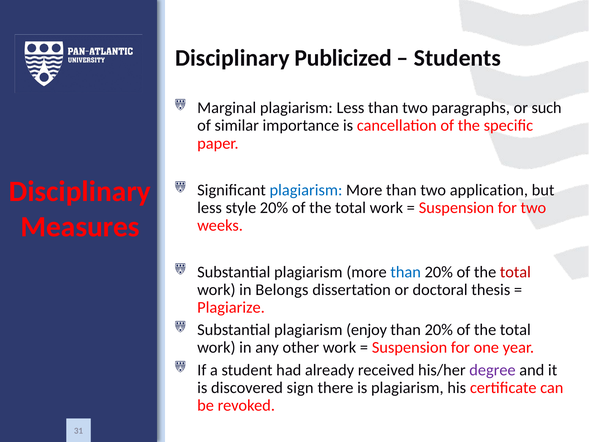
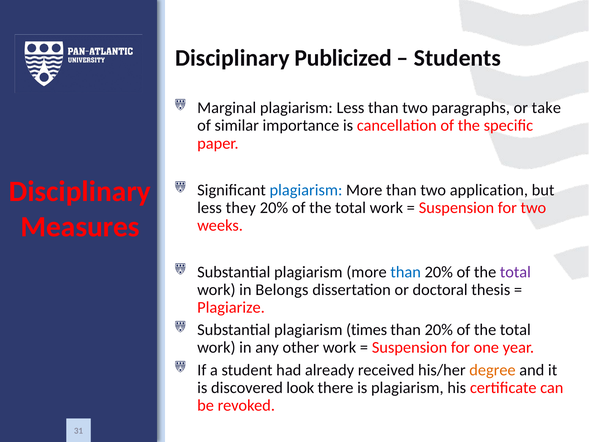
such: such -> take
style: style -> they
total at (515, 272) colour: red -> purple
enjoy: enjoy -> times
degree colour: purple -> orange
sign: sign -> look
